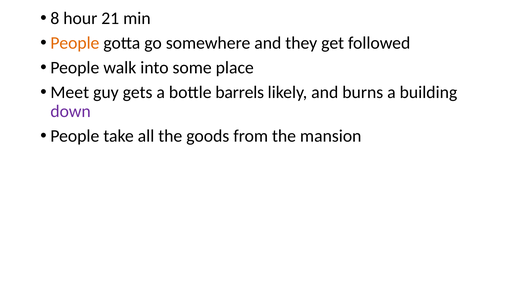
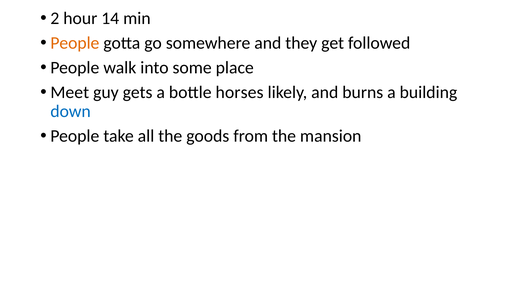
8: 8 -> 2
21: 21 -> 14
barrels: barrels -> horses
down colour: purple -> blue
